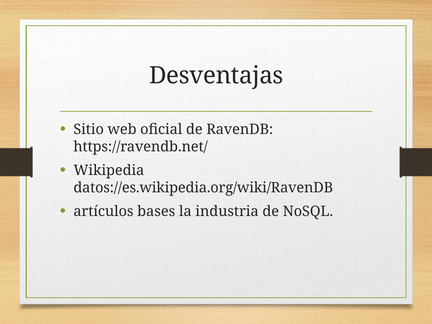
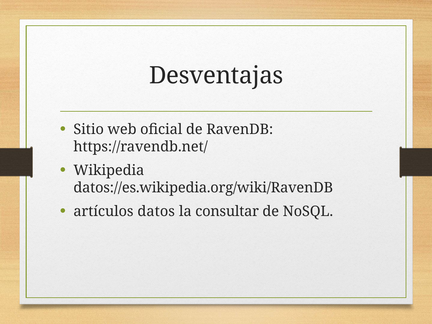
bases: bases -> datos
industria: industria -> consultar
